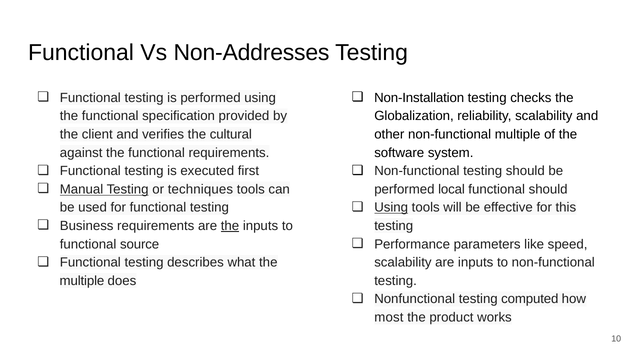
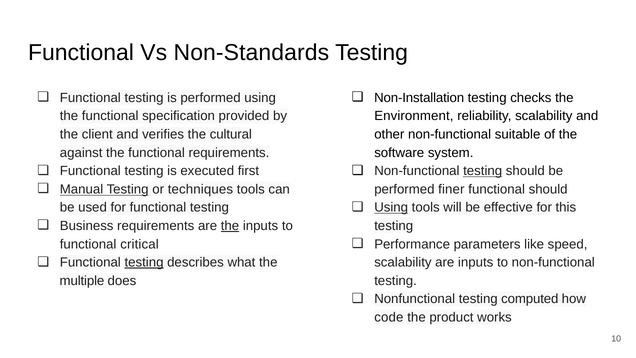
Non-Addresses: Non-Addresses -> Non-Standards
Globalization: Globalization -> Environment
non-functional multiple: multiple -> suitable
testing at (483, 171) underline: none -> present
local: local -> finer
source: source -> critical
testing at (144, 262) underline: none -> present
most: most -> code
